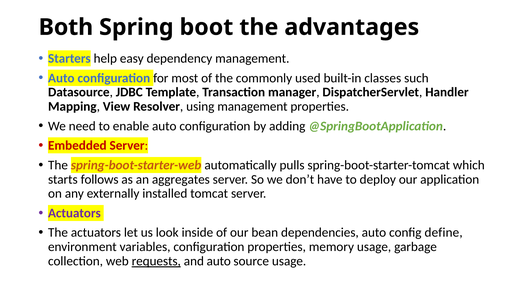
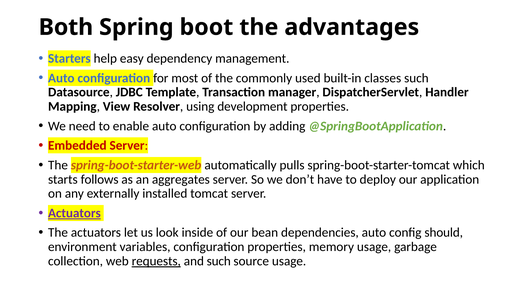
using management: management -> development
Actuators at (74, 213) underline: none -> present
define: define -> should
and auto: auto -> such
